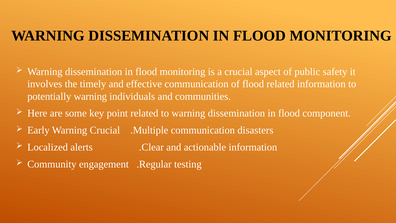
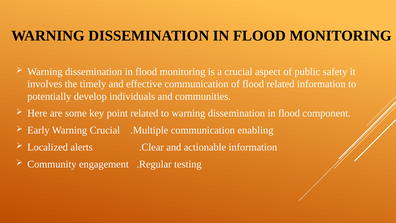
potentially warning: warning -> develop
disasters: disasters -> enabling
